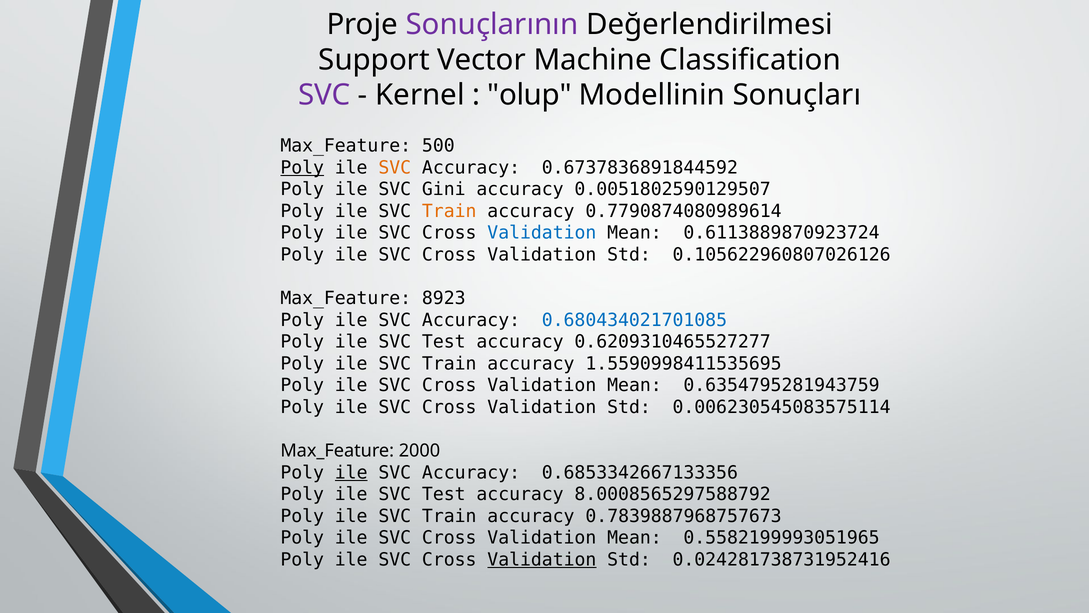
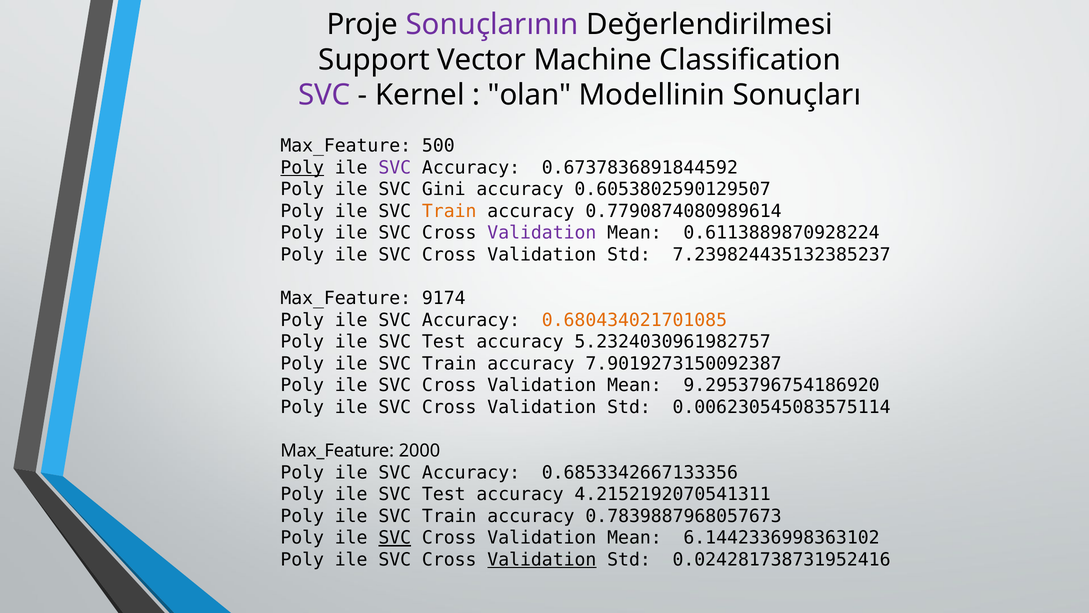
olup: olup -> olan
SVC at (395, 167) colour: orange -> purple
0.0051802590129507: 0.0051802590129507 -> 0.6053802590129507
Validation at (542, 233) colour: blue -> purple
0.6113889870923724: 0.6113889870923724 -> 0.6113889870928224
0.105622960807026126: 0.105622960807026126 -> 7.239824435132385237
8923: 8923 -> 9174
0.680434021701085 colour: blue -> orange
0.6209310465527277: 0.6209310465527277 -> 5.2324030961982757
1.5590998411535695: 1.5590998411535695 -> 7.9019273150092387
0.6354795281943759: 0.6354795281943759 -> 9.2953796754186920
ile at (351, 472) underline: present -> none
8.0008565297588792: 8.0008565297588792 -> 4.2152192070541311
0.7839887968757673: 0.7839887968757673 -> 0.7839887968057673
SVC at (395, 538) underline: none -> present
0.5582199993051965: 0.5582199993051965 -> 6.1442336998363102
